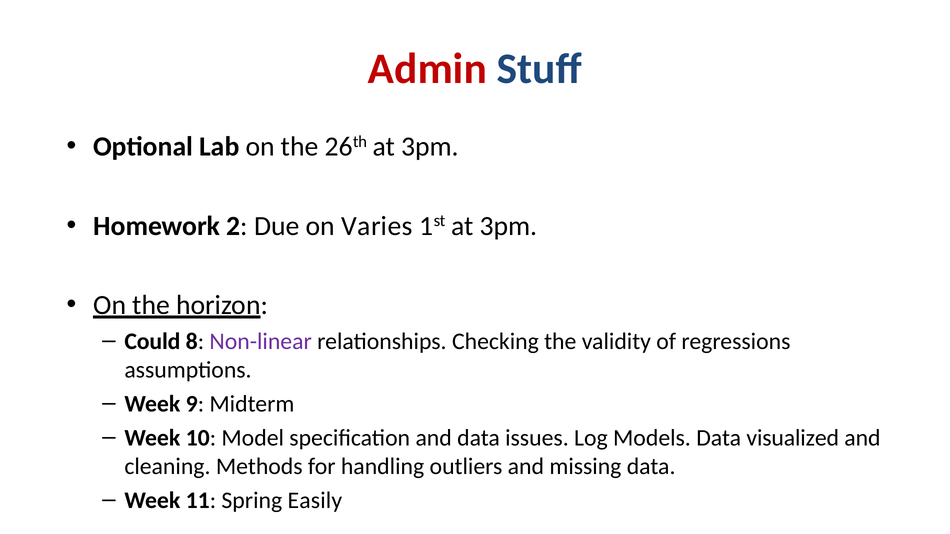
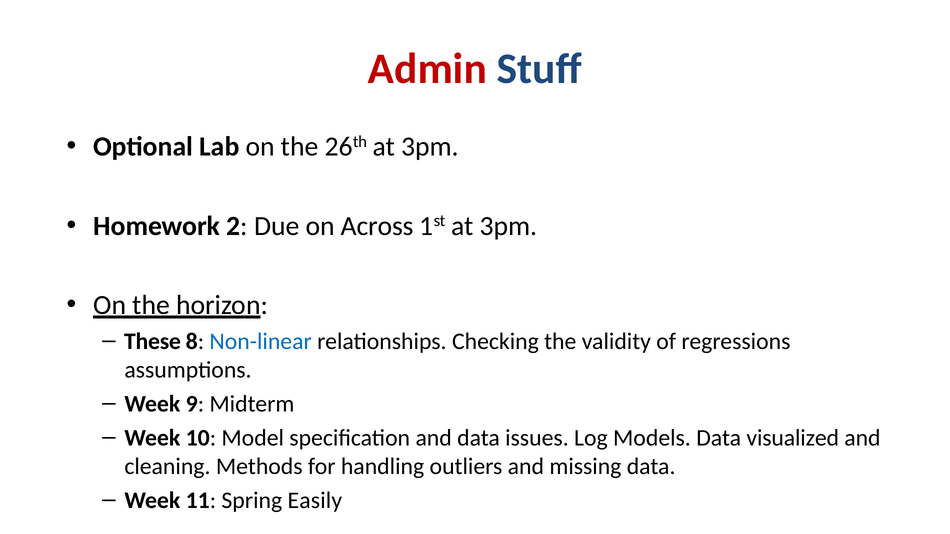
Varies: Varies -> Across
Could: Could -> These
Non-linear colour: purple -> blue
